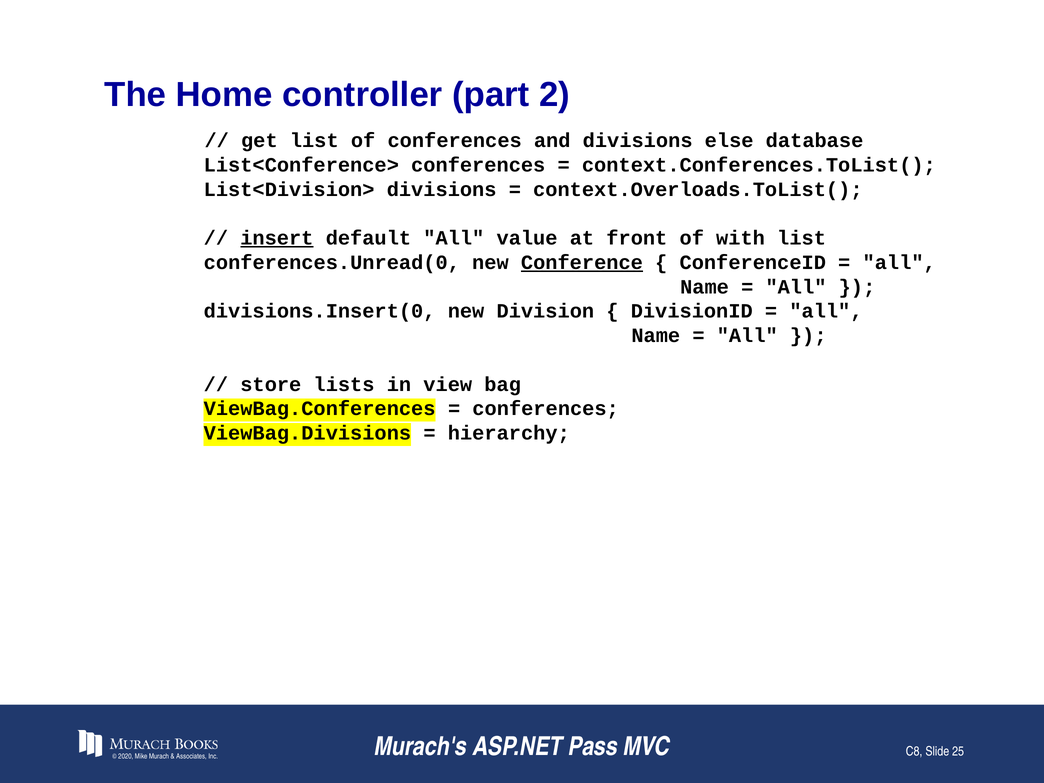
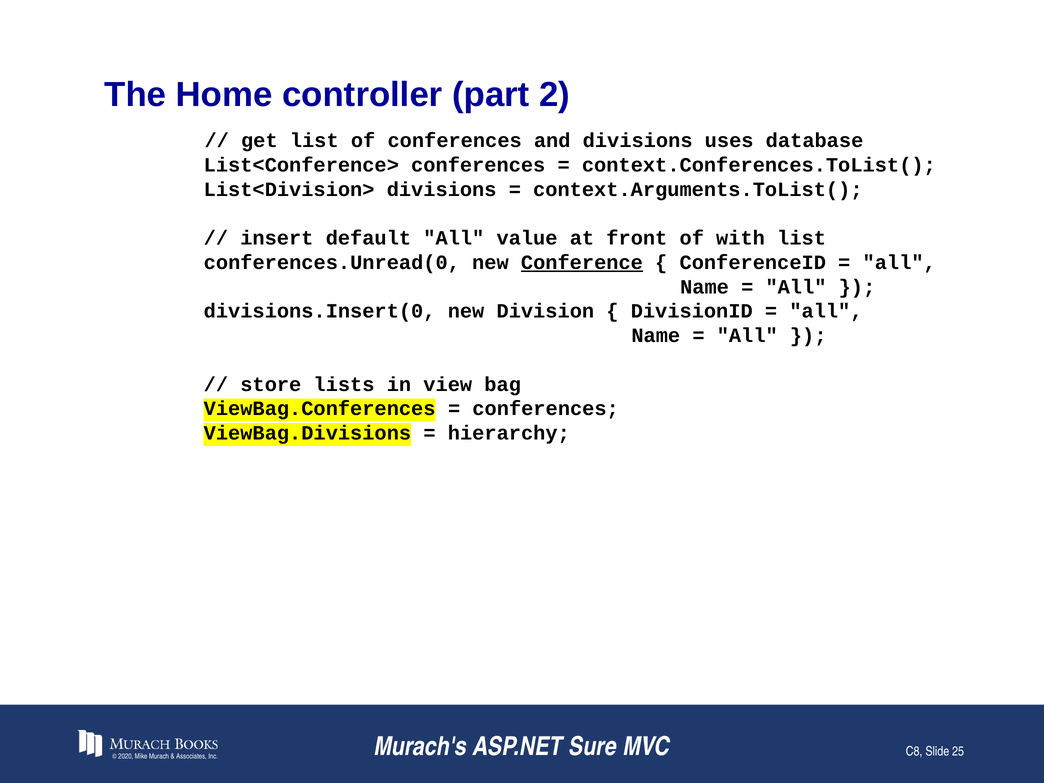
else: else -> uses
context.Overloads.ToList(: context.Overloads.ToList( -> context.Arguments.ToList(
insert underline: present -> none
Pass: Pass -> Sure
